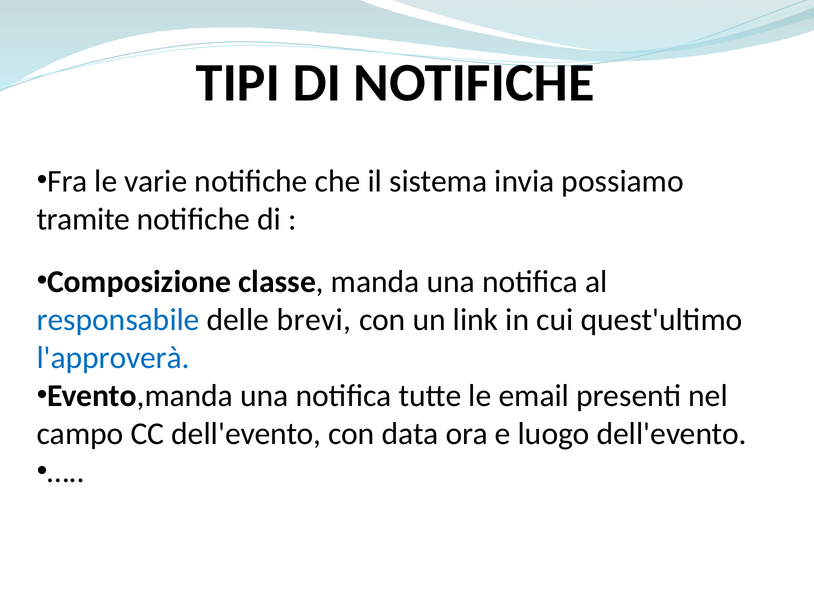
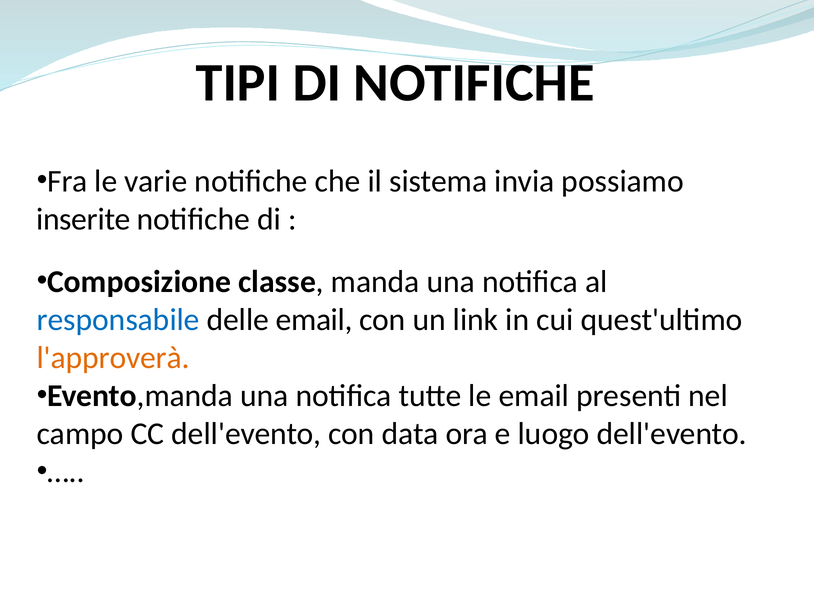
tramite: tramite -> inserite
delle brevi: brevi -> email
l'approverà colour: blue -> orange
